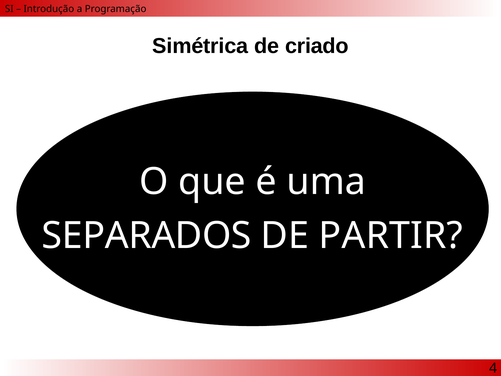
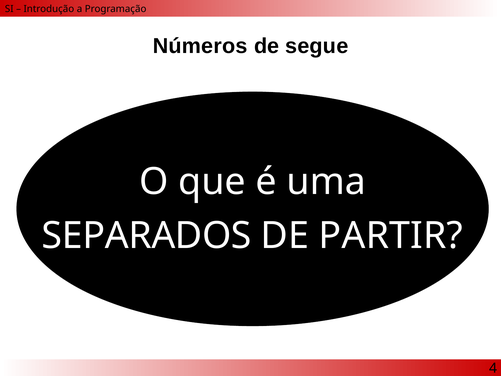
Simétrica: Simétrica -> Números
criado: criado -> segue
